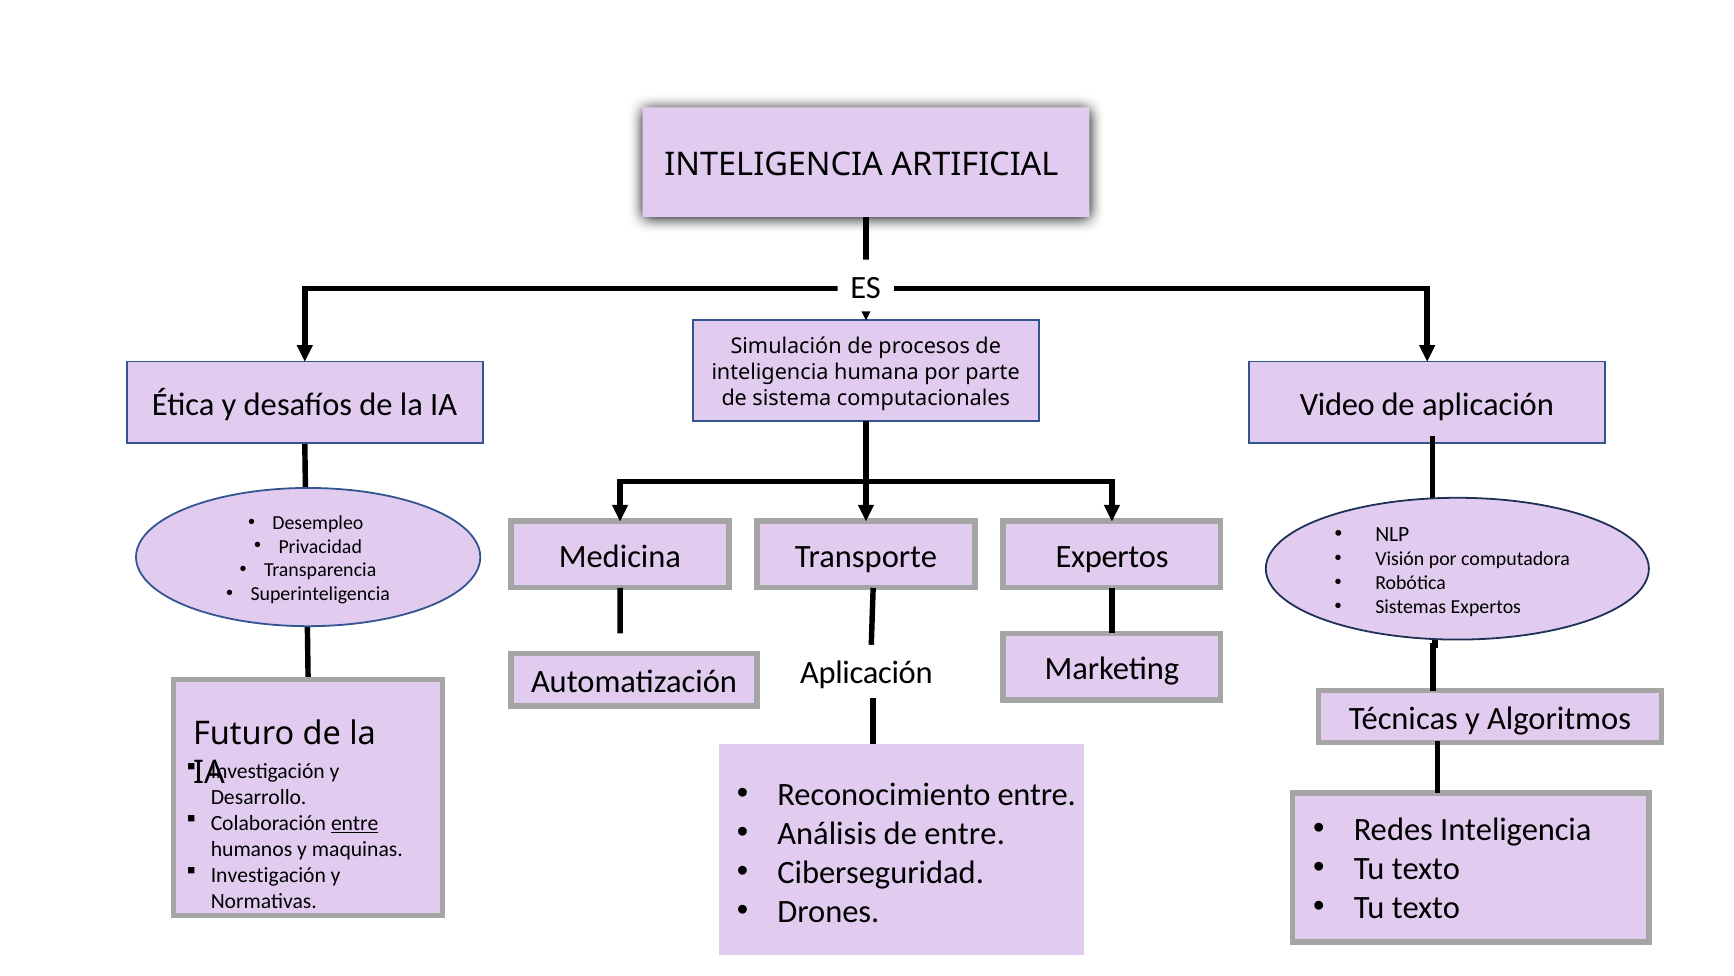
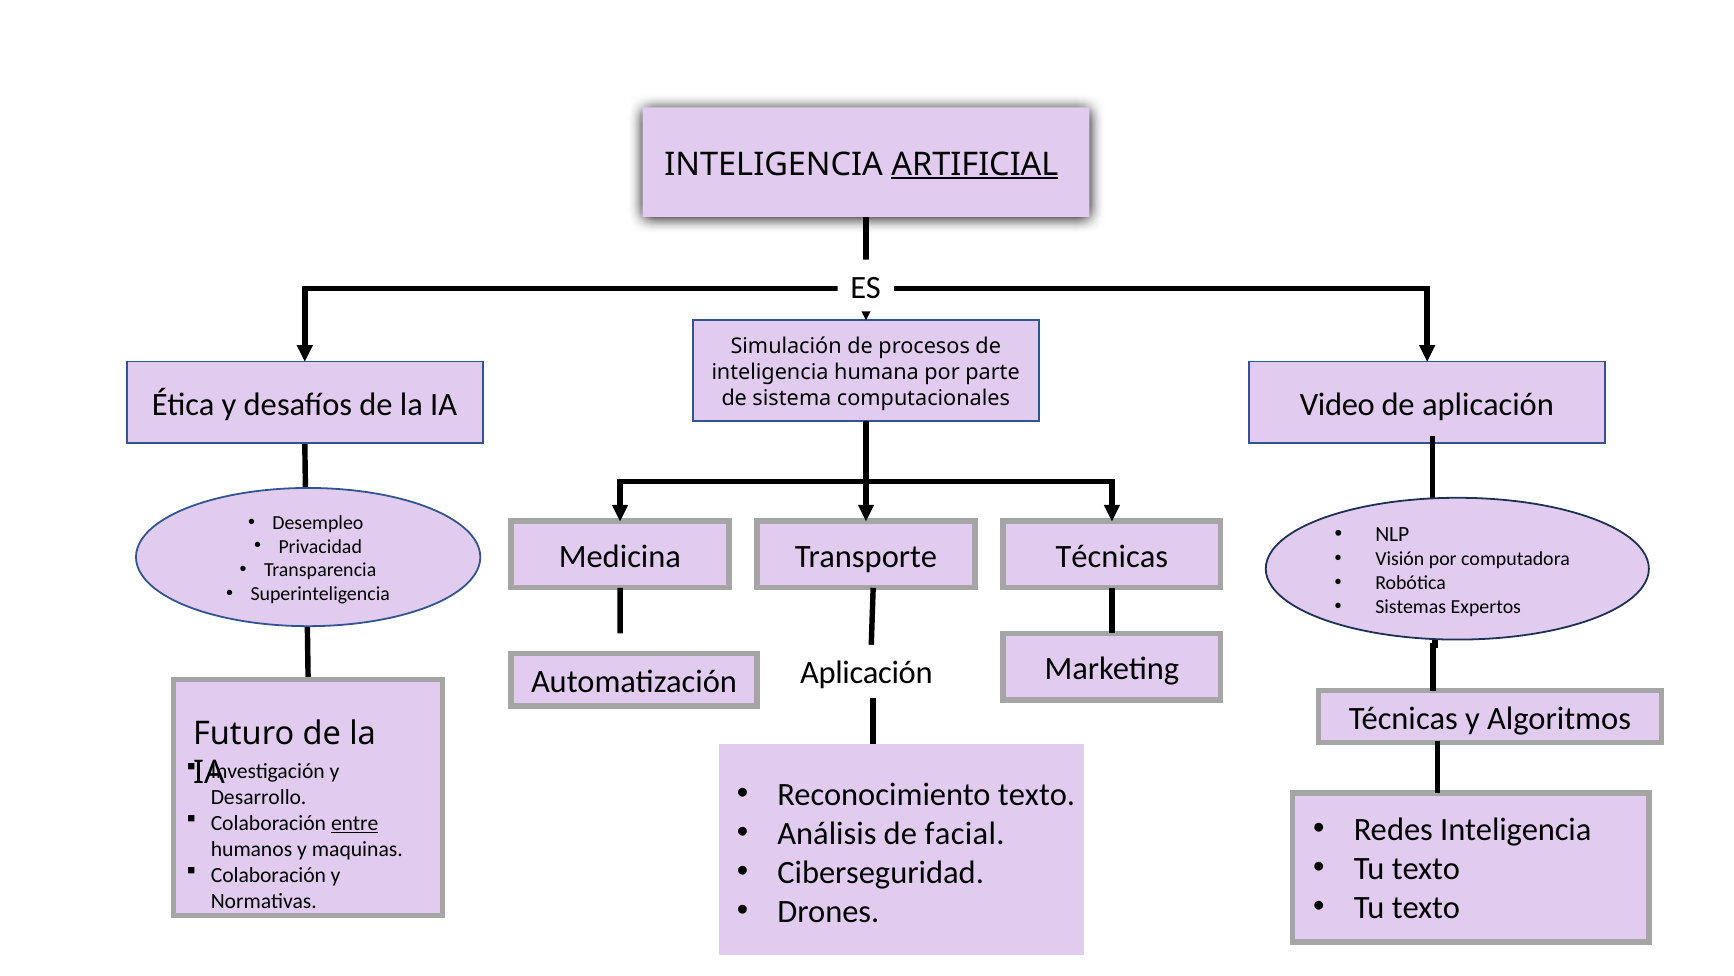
ARTIFICIAL underline: none -> present
Medicina Expertos: Expertos -> Técnicas
Reconocimiento entre: entre -> texto
de entre: entre -> facial
Investigación at (268, 875): Investigación -> Colaboración
